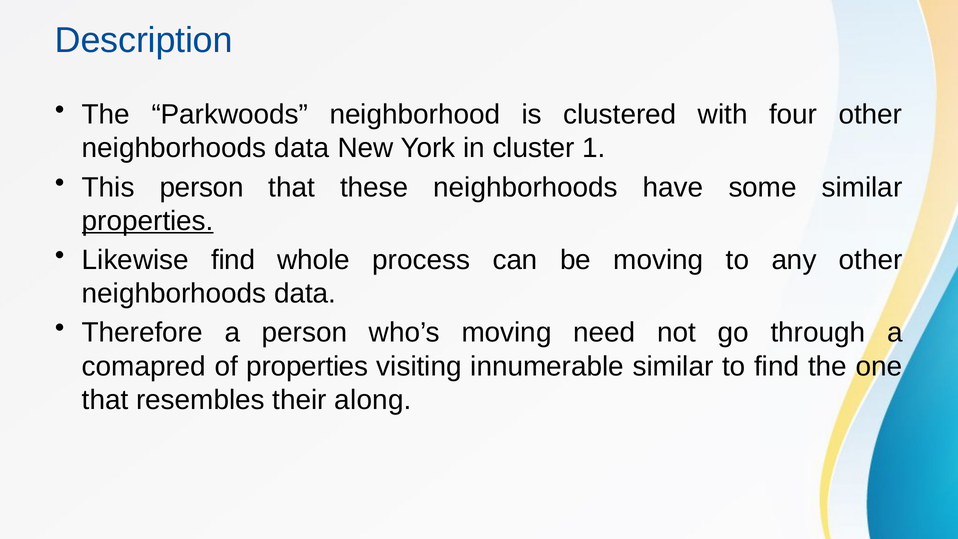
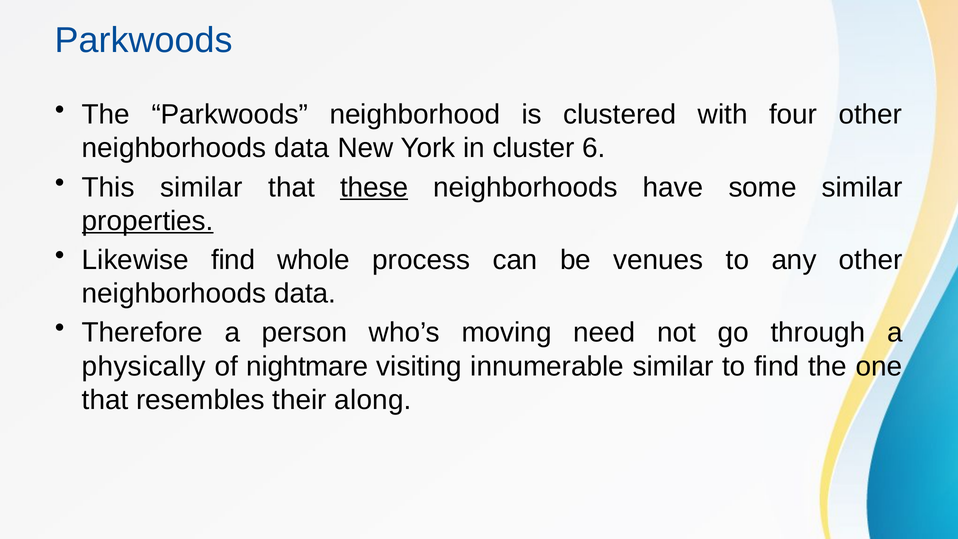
Description at (144, 40): Description -> Parkwoods
1: 1 -> 6
This person: person -> similar
these underline: none -> present
be moving: moving -> venues
comapred: comapred -> physically
of properties: properties -> nightmare
